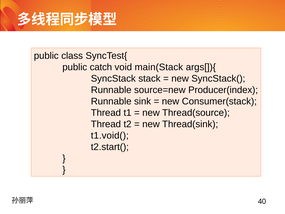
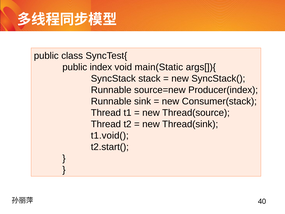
catch: catch -> index
main(Stack: main(Stack -> main(Static
